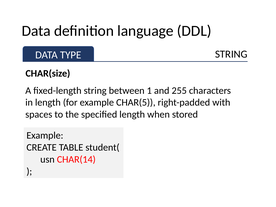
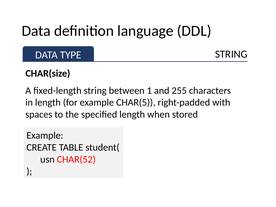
CHAR(14: CHAR(14 -> CHAR(52
